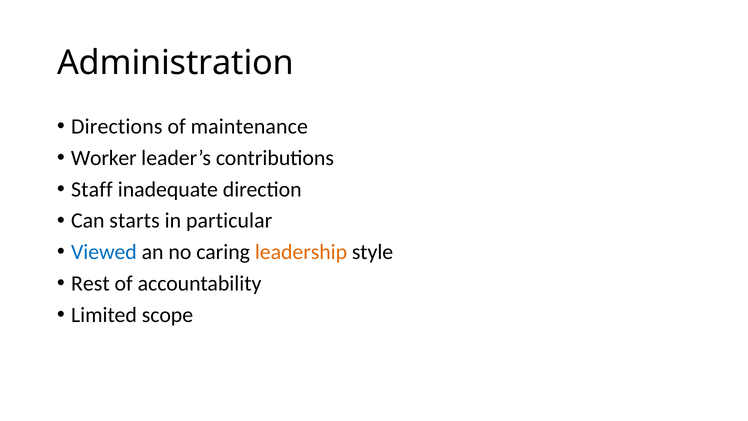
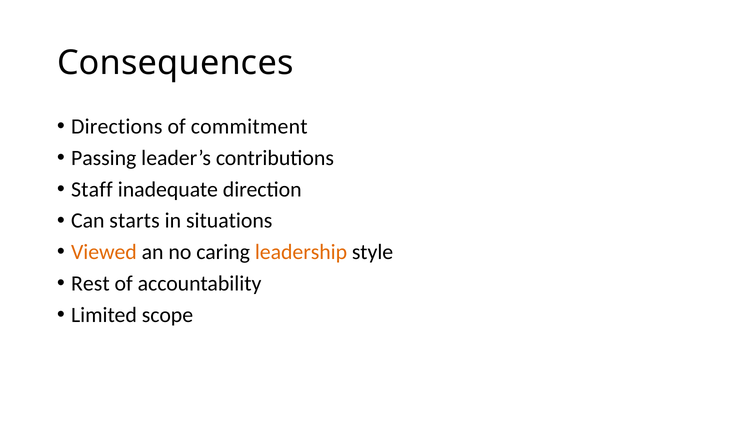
Administration: Administration -> Consequences
maintenance: maintenance -> commitment
Worker: Worker -> Passing
particular: particular -> situations
Viewed colour: blue -> orange
